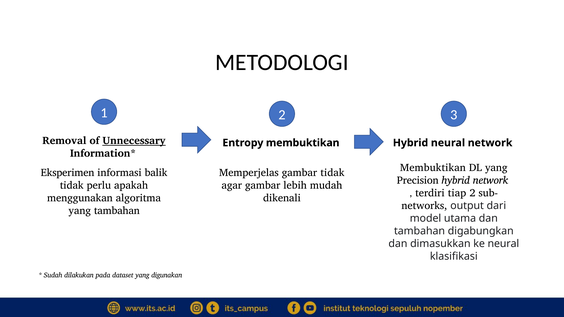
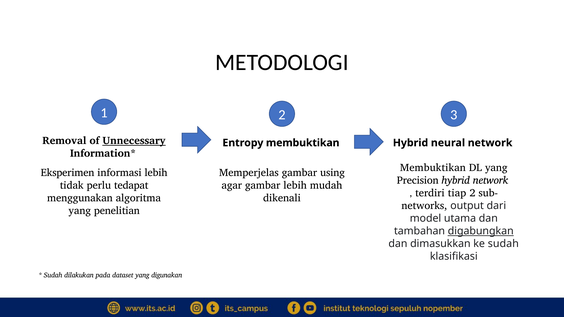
informasi balik: balik -> lebih
gambar tidak: tidak -> using
apakah: apakah -> tedapat
yang tambahan: tambahan -> penelitian
digabungkan underline: none -> present
ke neural: neural -> sudah
